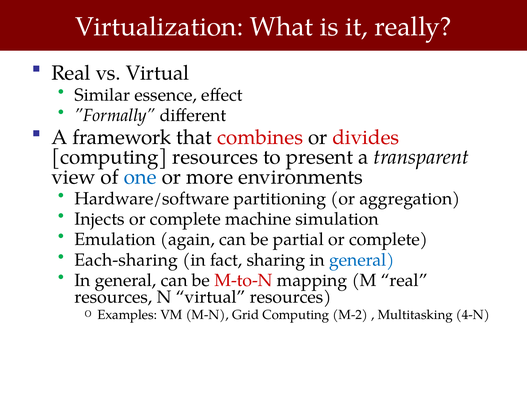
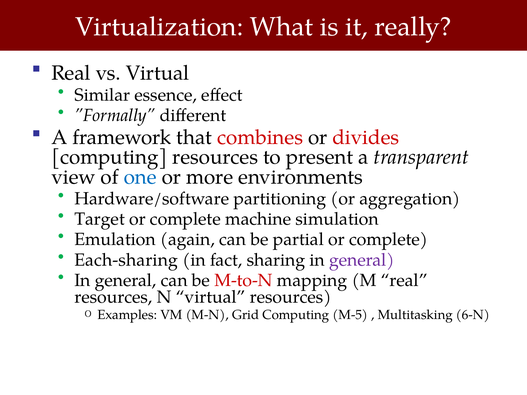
Injects: Injects -> Target
general at (362, 260) colour: blue -> purple
M-2: M-2 -> M-5
4-N: 4-N -> 6-N
